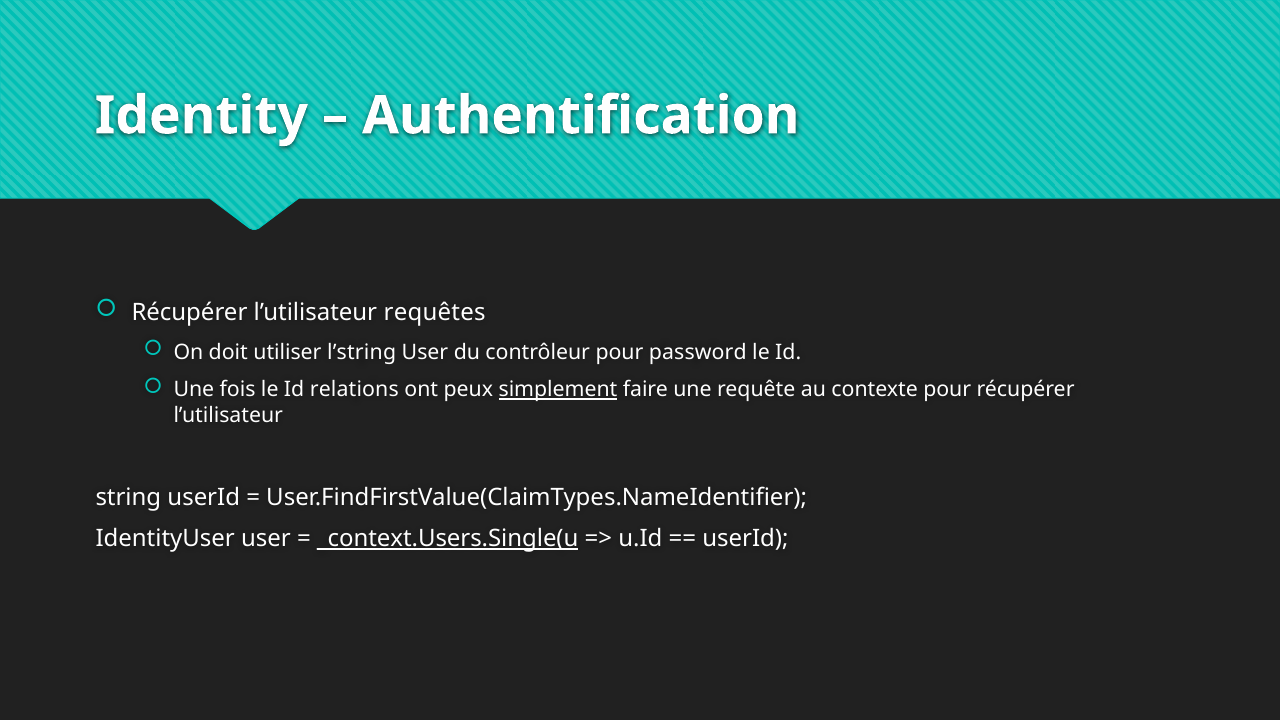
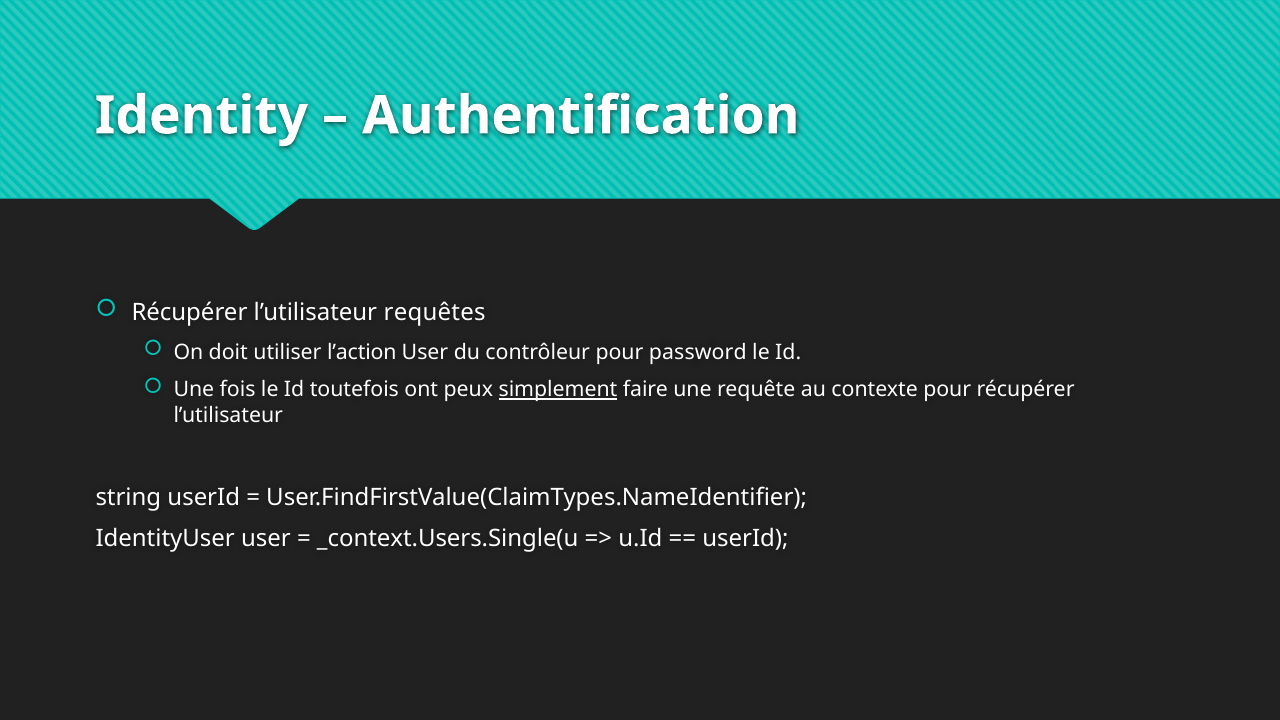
l’string: l’string -> l’action
relations: relations -> toutefois
_context.Users.Single(u underline: present -> none
